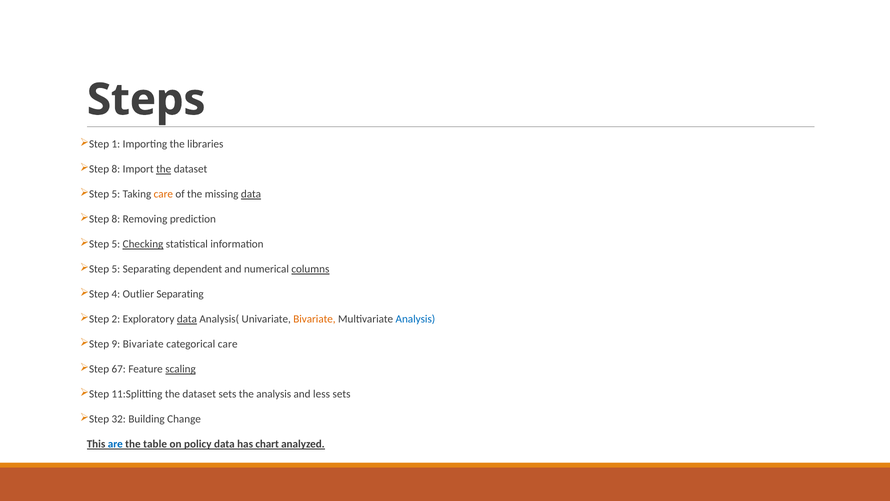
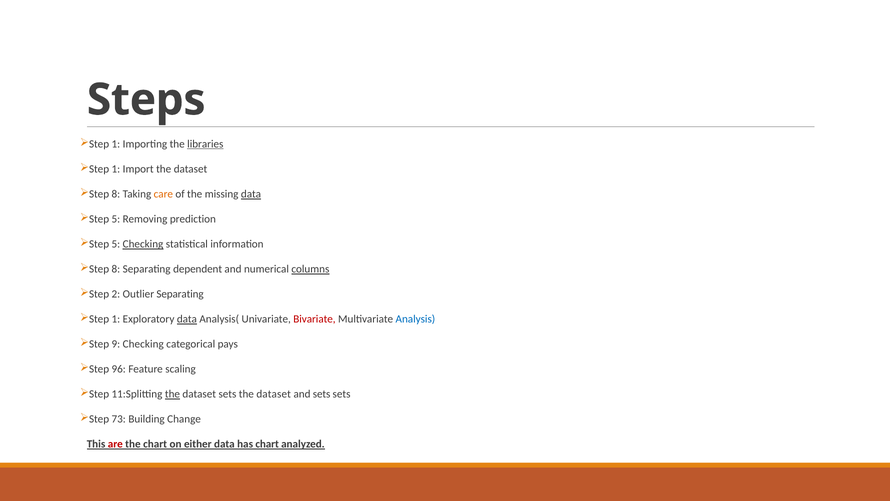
libraries underline: none -> present
8 at (116, 169): 8 -> 1
the at (164, 169) underline: present -> none
5 at (116, 194): 5 -> 8
8 at (116, 219): 8 -> 5
5 at (116, 269): 5 -> 8
4: 4 -> 2
2 at (116, 319): 2 -> 1
Bivariate at (314, 319) colour: orange -> red
9 Bivariate: Bivariate -> Checking
categorical care: care -> pays
67: 67 -> 96
scaling underline: present -> none
the at (172, 394) underline: none -> present
analysis at (274, 394): analysis -> dataset
and less: less -> sets
32: 32 -> 73
are colour: blue -> red
the table: table -> chart
policy: policy -> either
